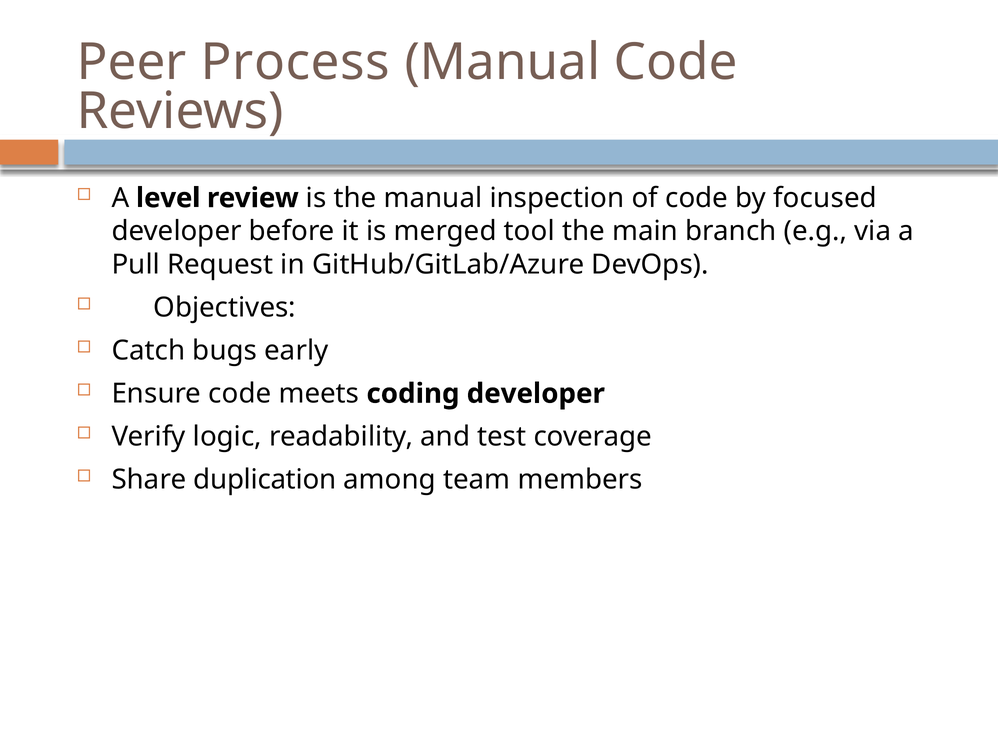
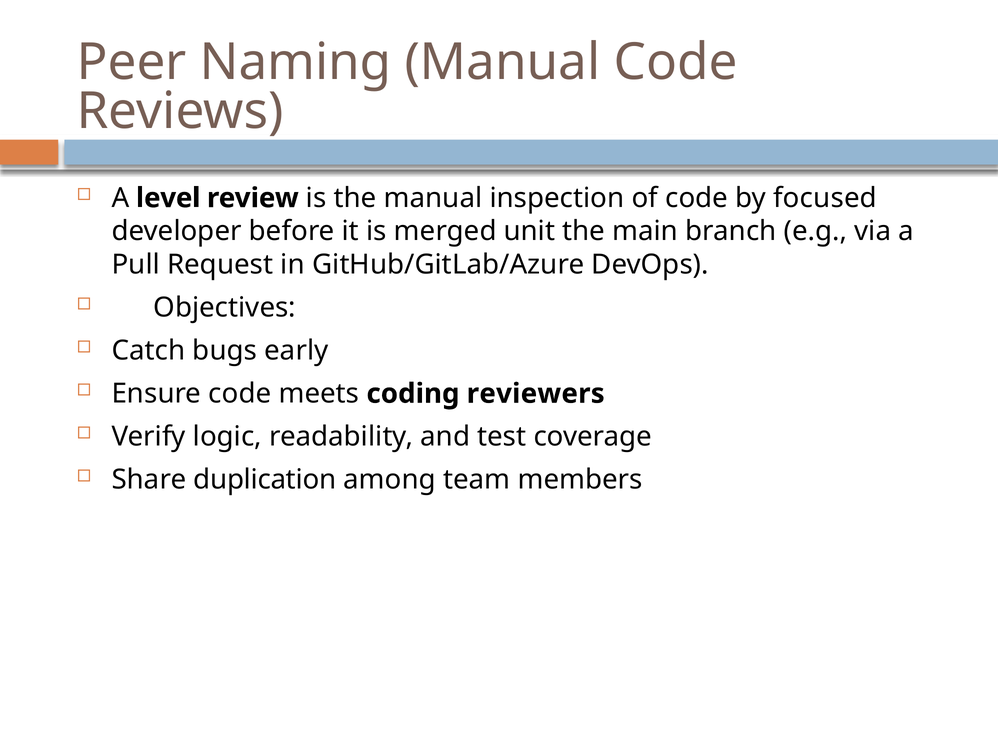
Process: Process -> Naming
tool: tool -> unit
coding developer: developer -> reviewers
